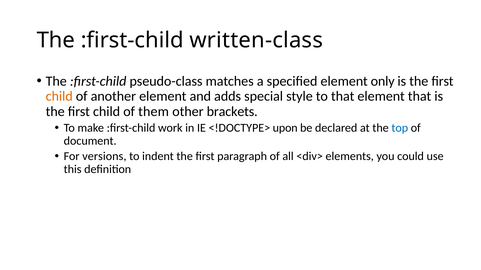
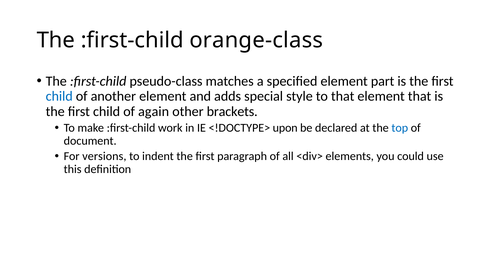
written-class: written-class -> orange-class
only: only -> part
child at (59, 96) colour: orange -> blue
them: them -> again
